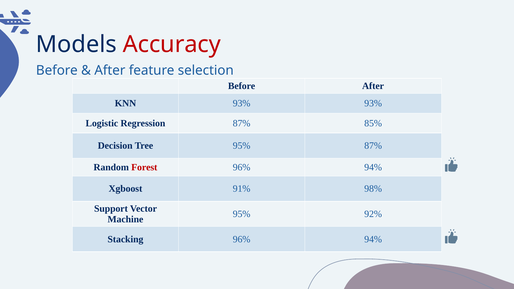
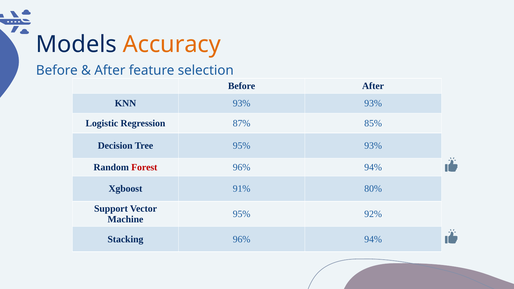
Accuracy colour: red -> orange
95% 87%: 87% -> 93%
98%: 98% -> 80%
